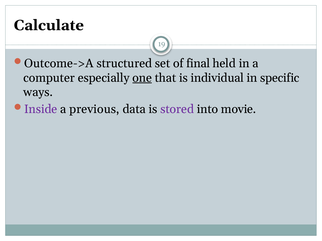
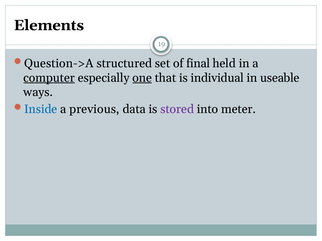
Calculate: Calculate -> Elements
Outcome->A: Outcome->A -> Question->A
computer underline: none -> present
specific: specific -> useable
Inside colour: purple -> blue
movie: movie -> meter
